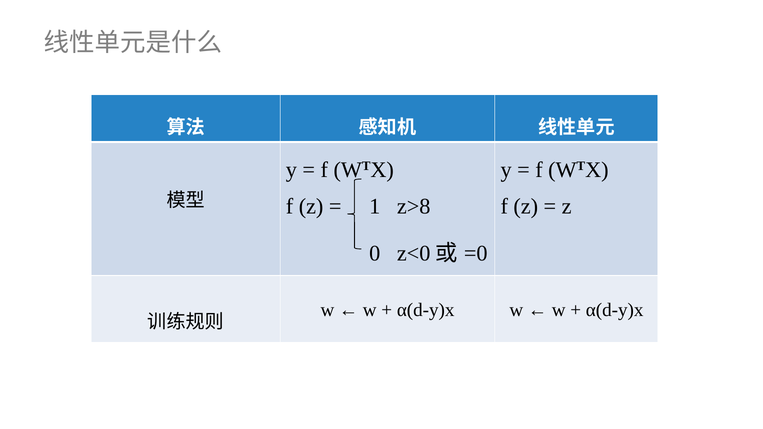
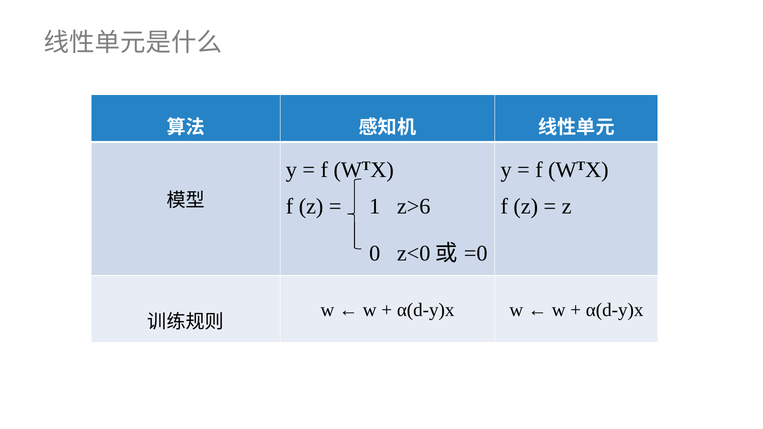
z>8: z>8 -> z>6
